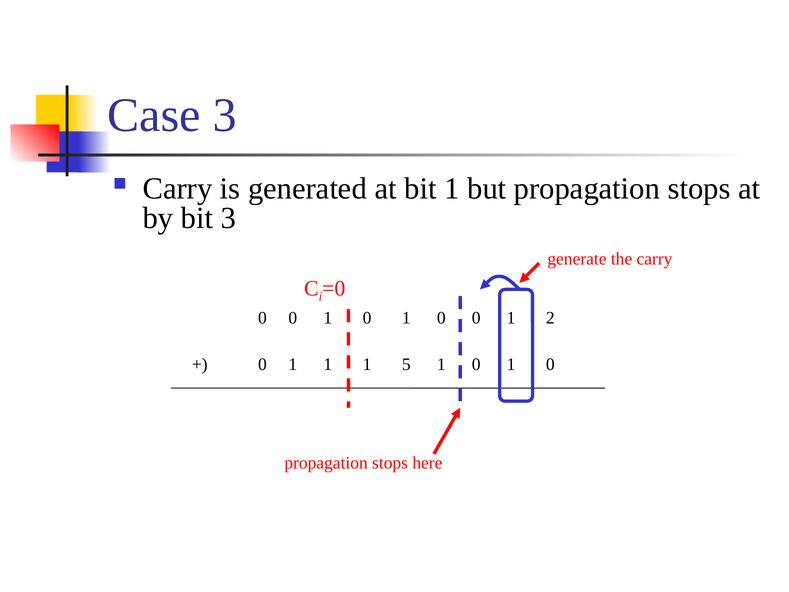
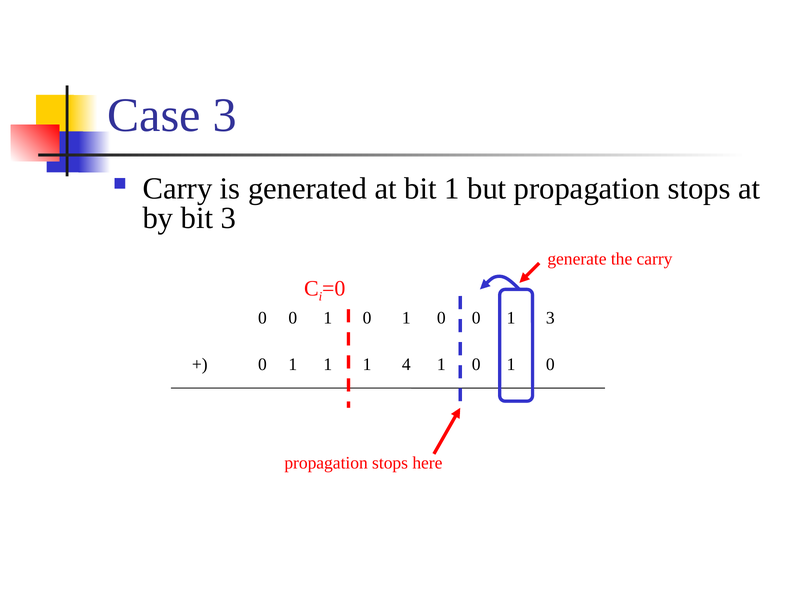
1 2: 2 -> 3
5: 5 -> 4
